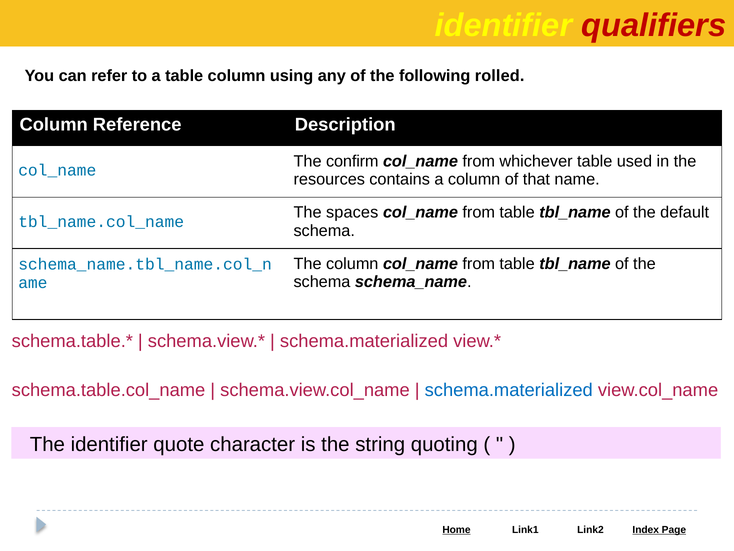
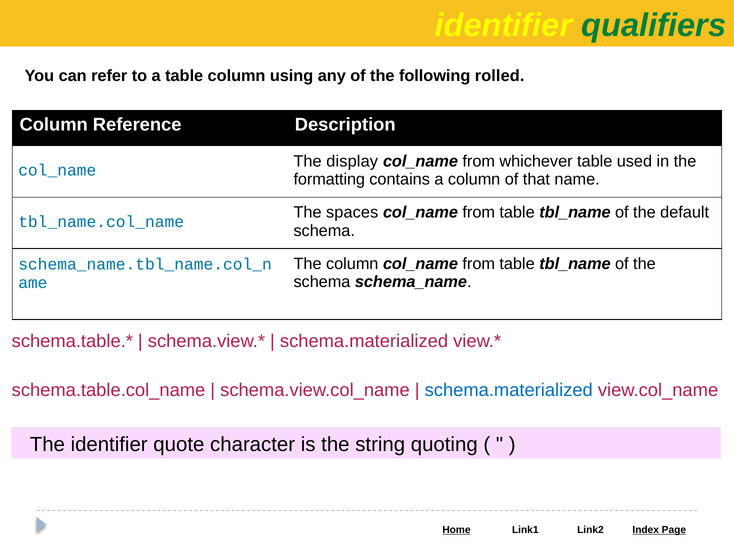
qualifiers colour: red -> green
confirm: confirm -> display
resources: resources -> formatting
